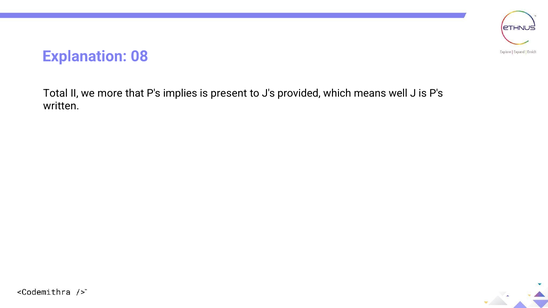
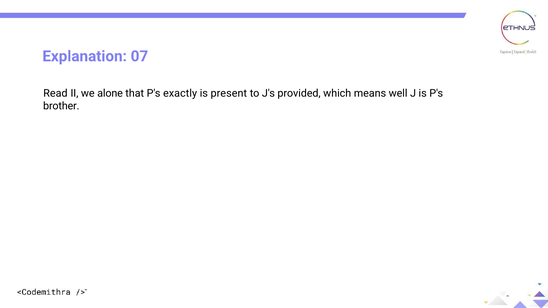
08: 08 -> 07
Total: Total -> Read
more: more -> alone
implies: implies -> exactly
written: written -> brother
